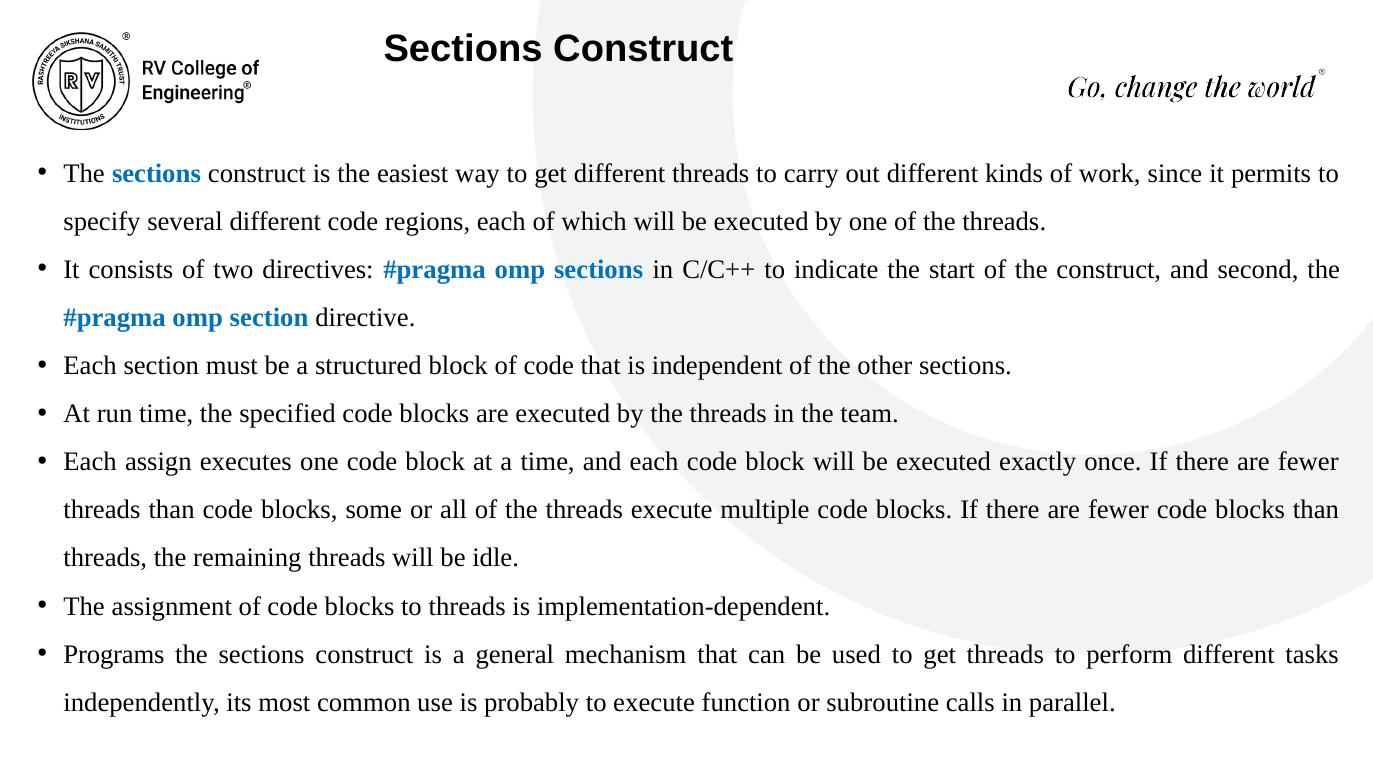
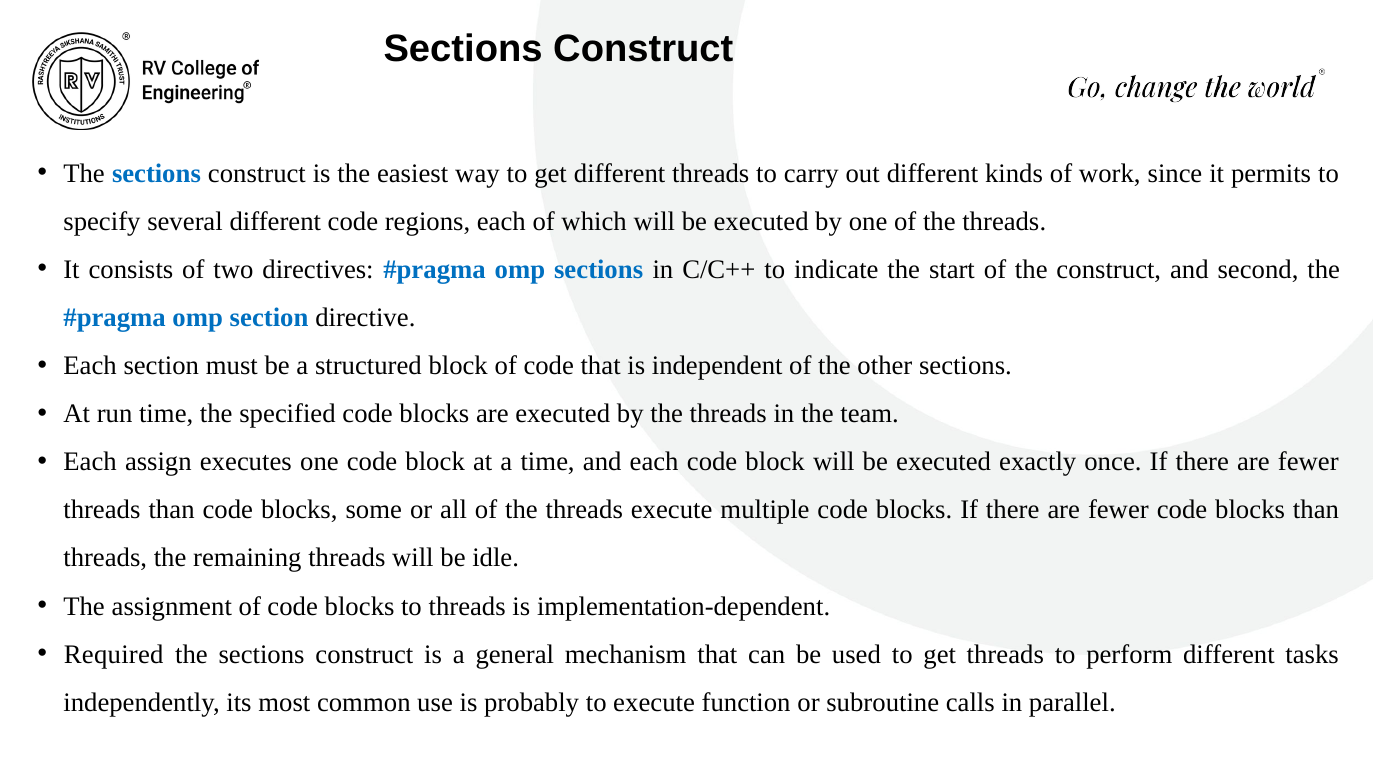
Programs: Programs -> Required
